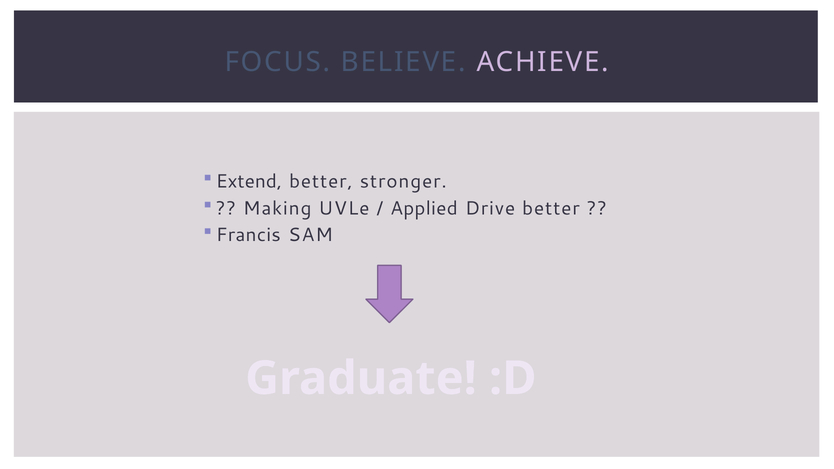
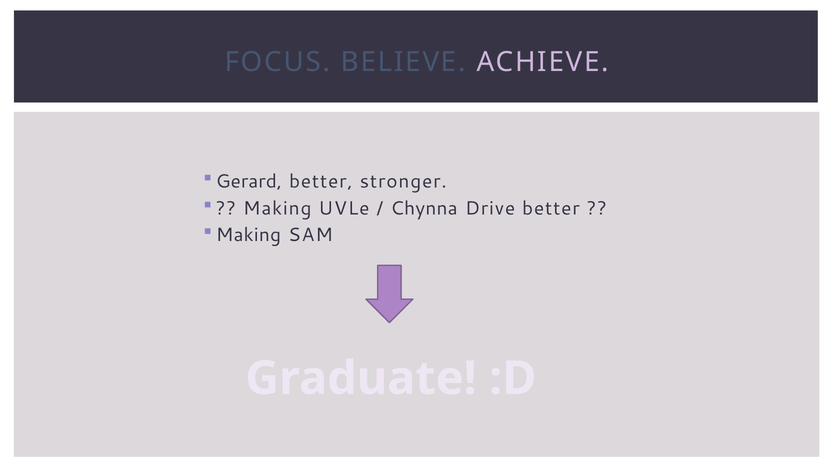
Extend: Extend -> Gerard
Applied: Applied -> Chynna
Francis at (248, 235): Francis -> Making
